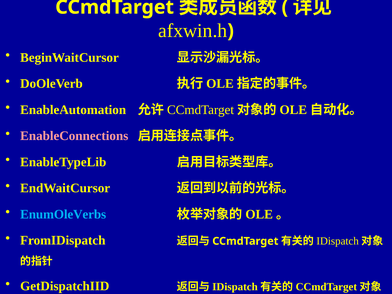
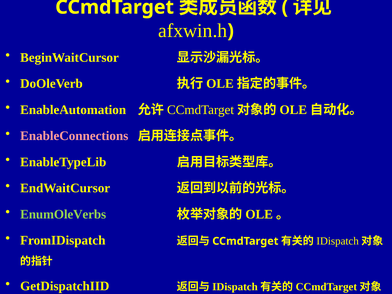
EnumOleVerbs colour: light blue -> light green
